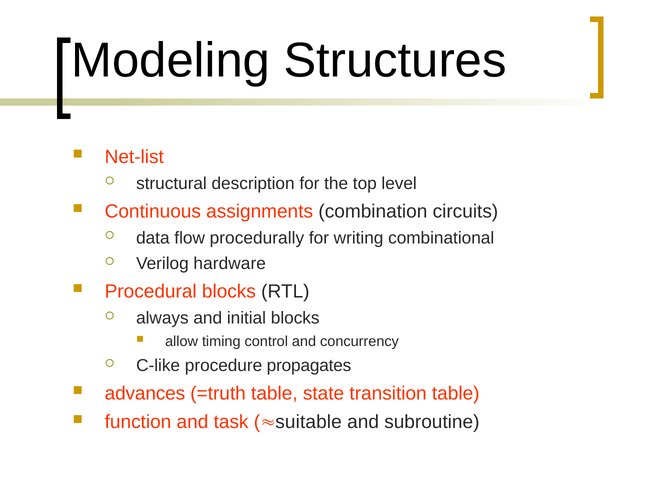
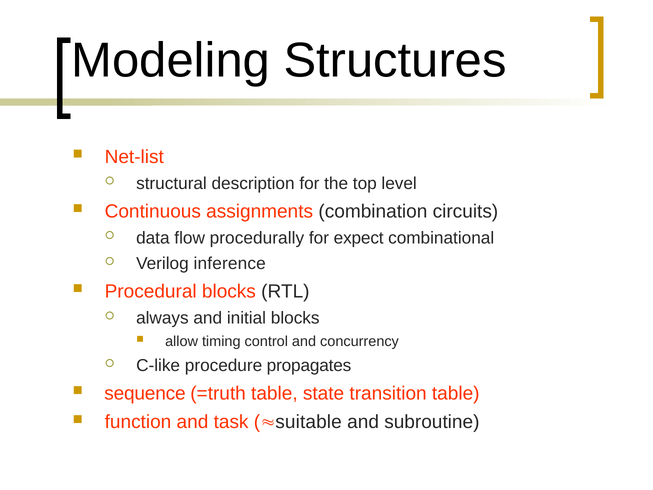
writing: writing -> expect
hardware: hardware -> inference
advances: advances -> sequence
